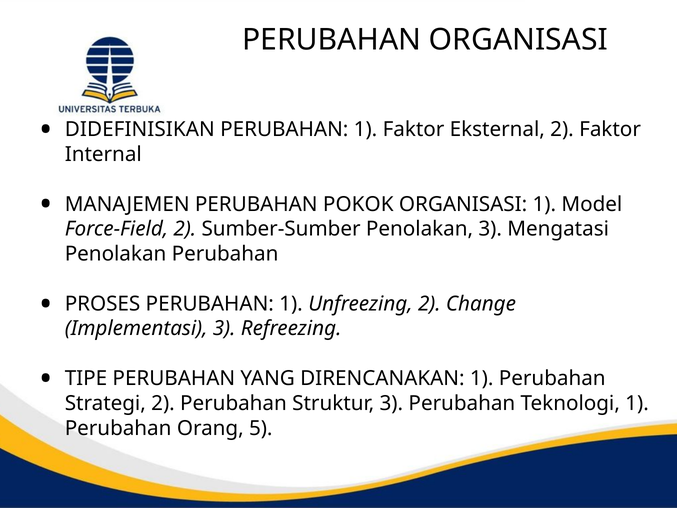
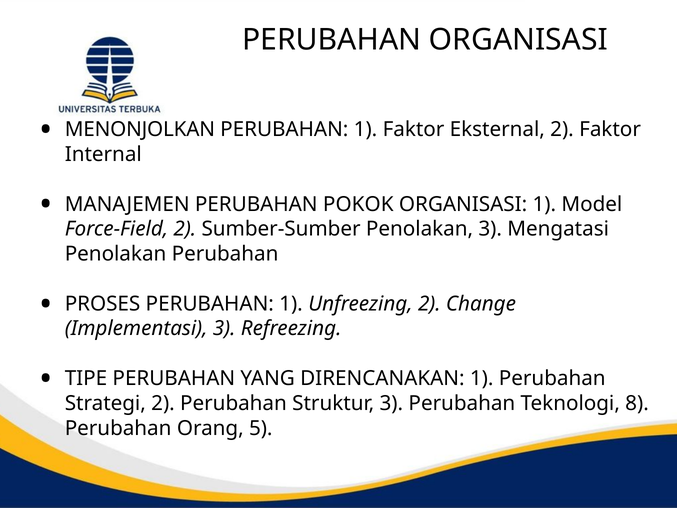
DIDEFINISIKAN: DIDEFINISIKAN -> MENONJOLKAN
Teknologi 1: 1 -> 8
